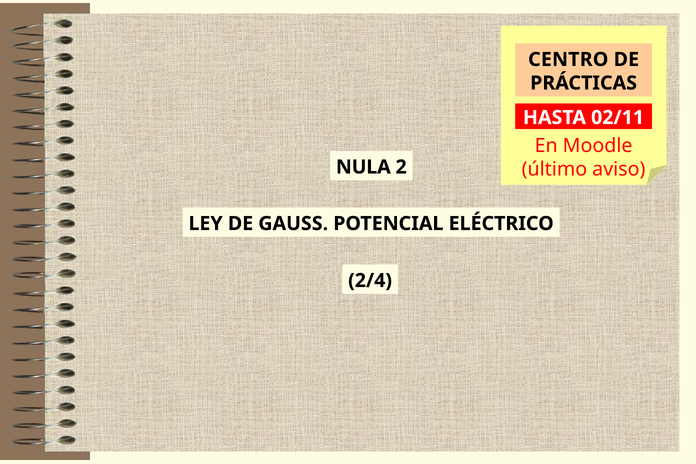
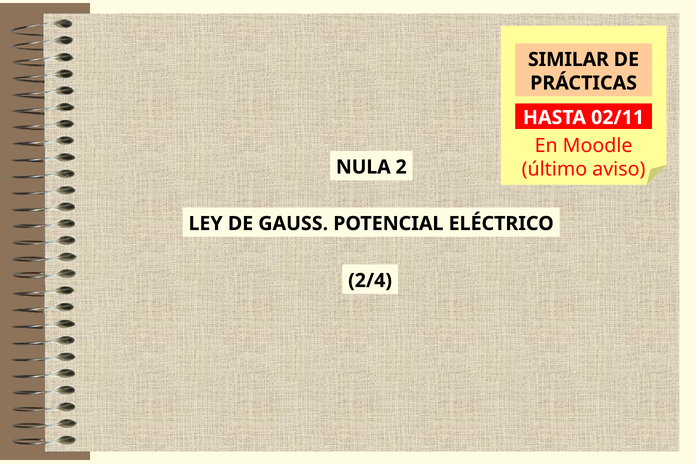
CENTRO: CENTRO -> SIMILAR
